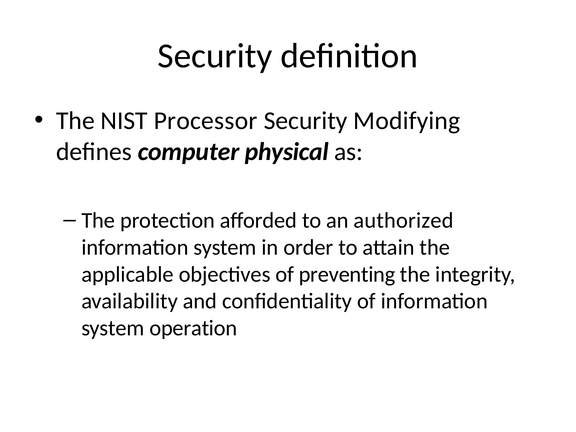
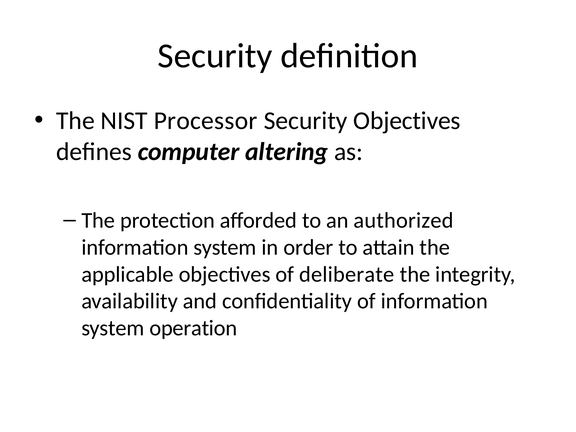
Security Modifying: Modifying -> Objectives
physical: physical -> altering
preventing: preventing -> deliberate
